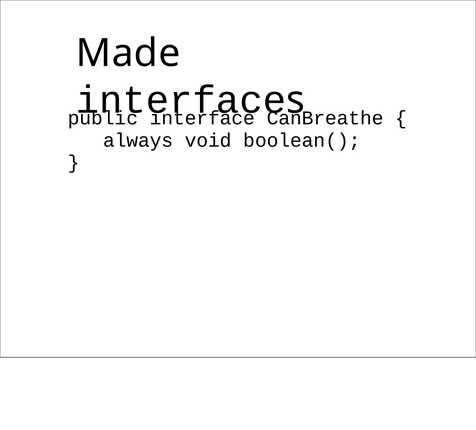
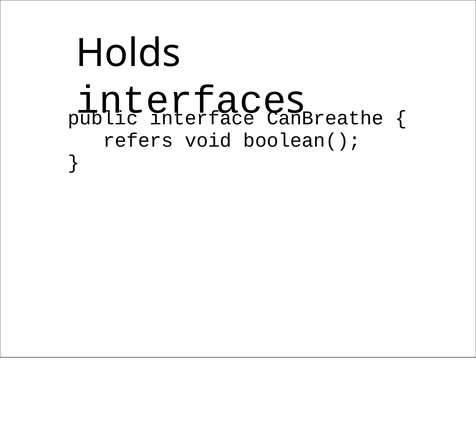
Made: Made -> Holds
always: always -> refers
